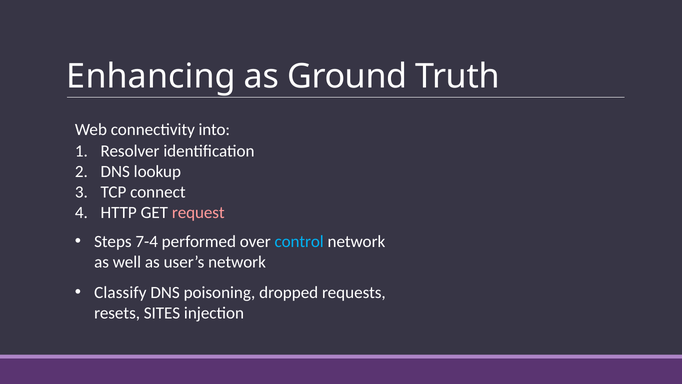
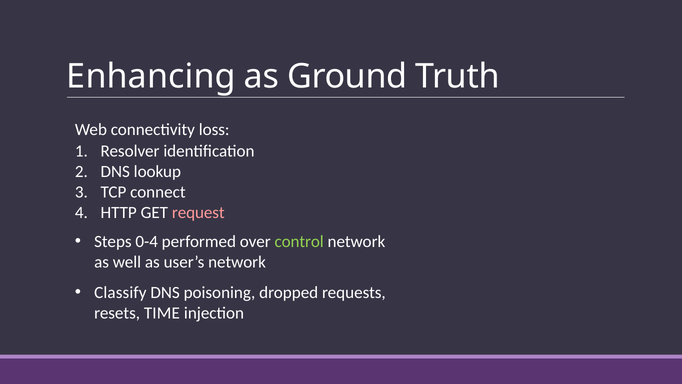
into: into -> loss
7-4: 7-4 -> 0-4
control colour: light blue -> light green
SITES: SITES -> TIME
